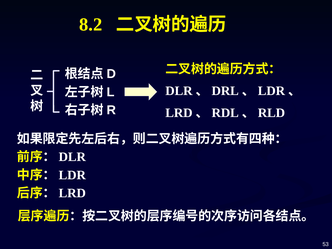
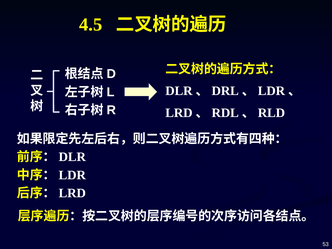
8.2: 8.2 -> 4.5
